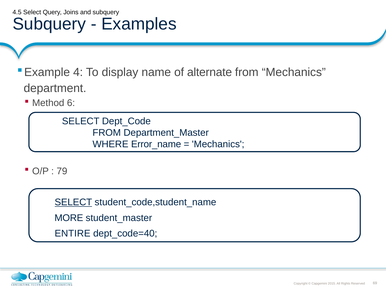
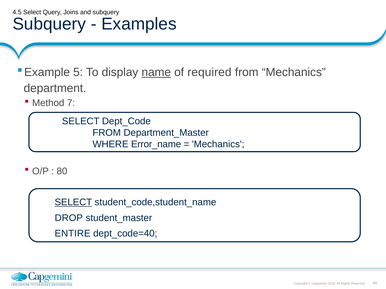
4: 4 -> 5
name underline: none -> present
alternate: alternate -> required
6: 6 -> 7
79: 79 -> 80
MORE: MORE -> DROP
